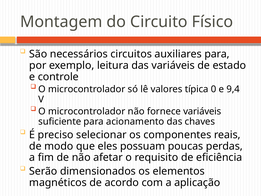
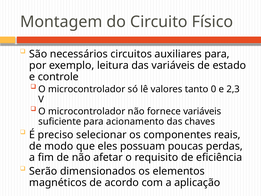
típica: típica -> tanto
9,4: 9,4 -> 2,3
